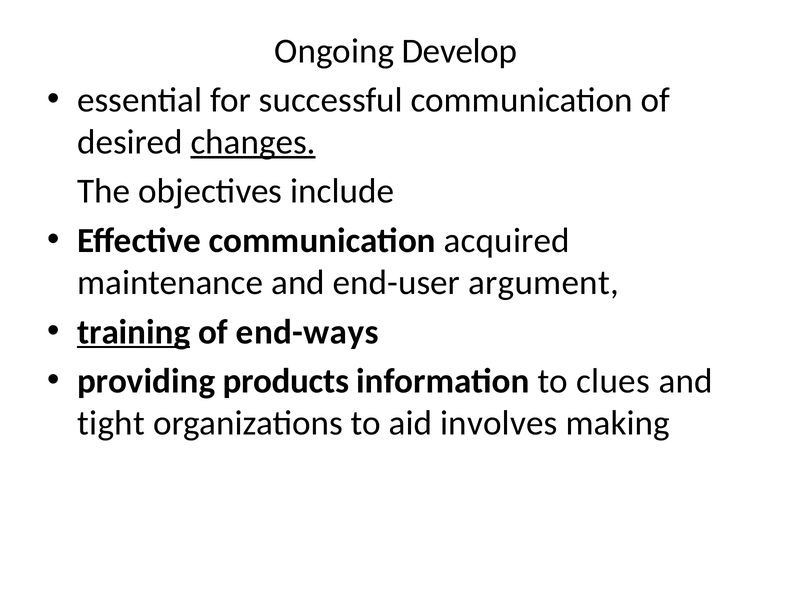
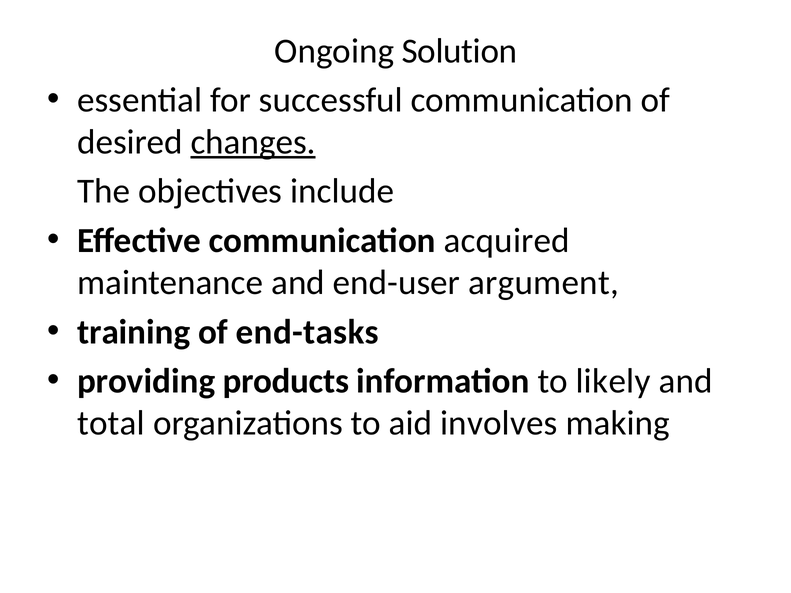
Develop: Develop -> Solution
training underline: present -> none
end-ways: end-ways -> end-tasks
clues: clues -> likely
tight: tight -> total
